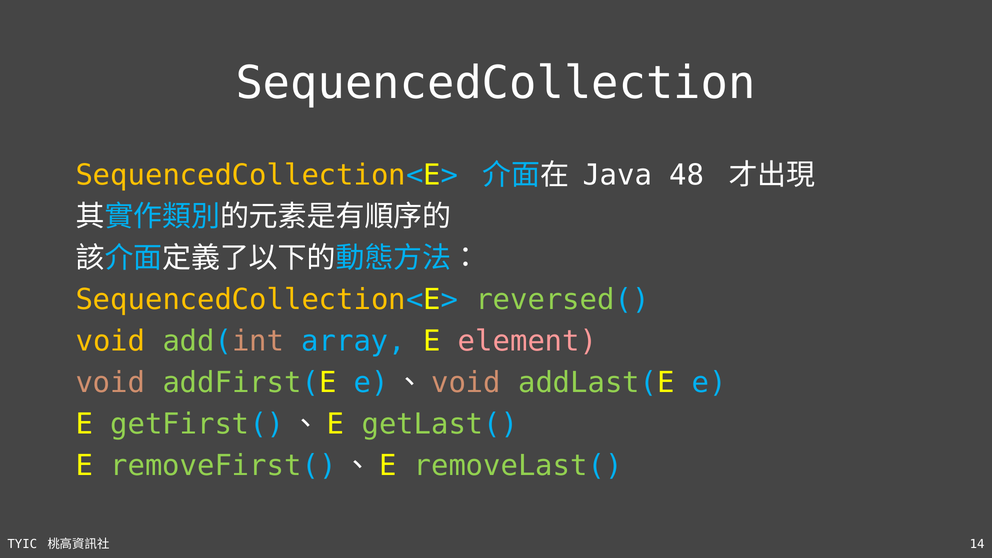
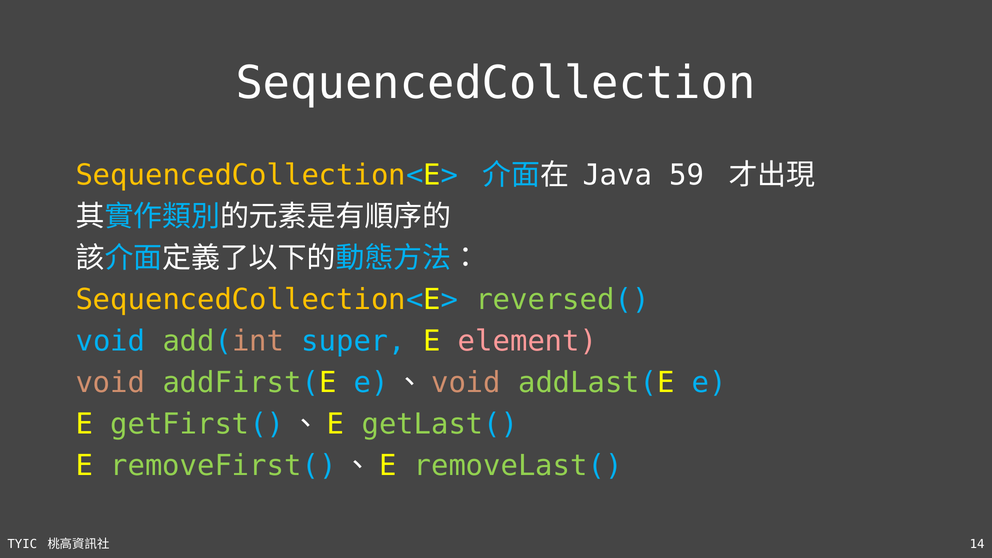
48: 48 -> 59
void at (110, 341) colour: yellow -> light blue
array: array -> super
